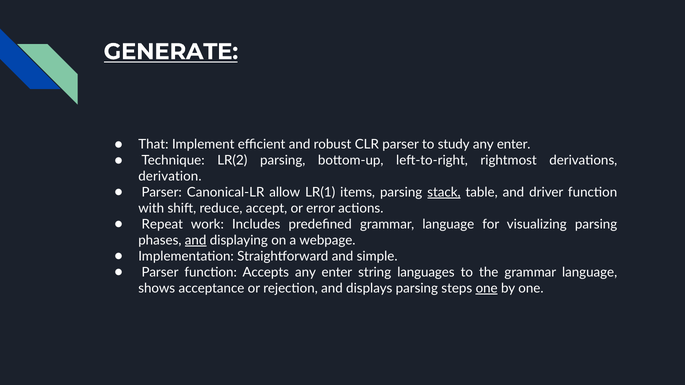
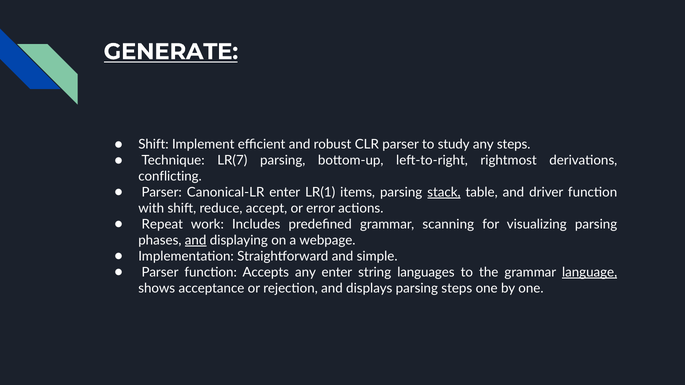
That at (153, 144): That -> Shift
enter at (514, 144): enter -> steps
LR(2: LR(2 -> LR(7
derivation: derivation -> conflicting
Canonical-LR allow: allow -> enter
predefined grammar language: language -> scanning
language at (590, 272) underline: none -> present
one at (487, 288) underline: present -> none
